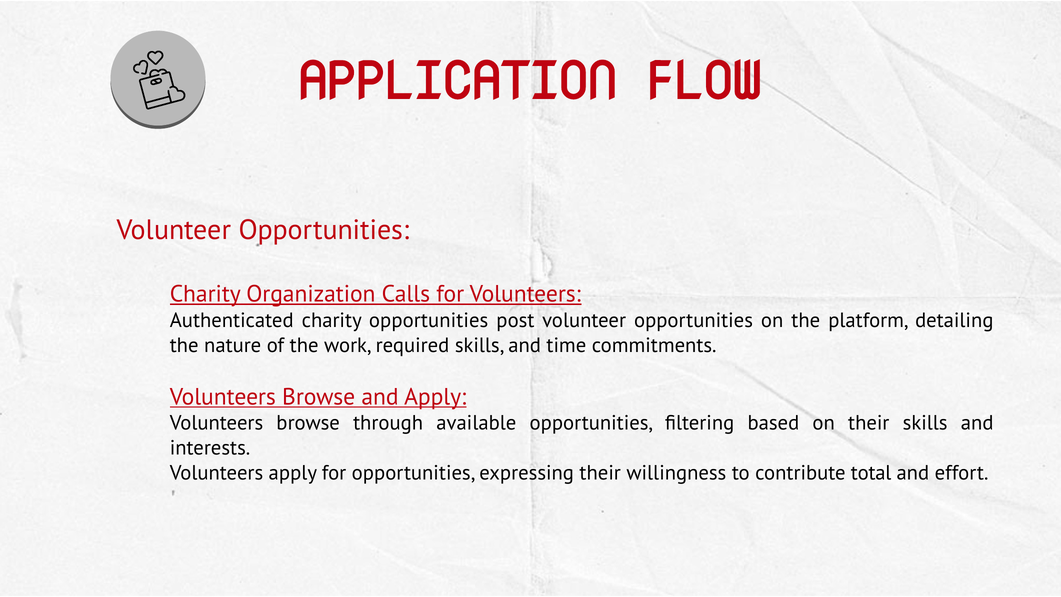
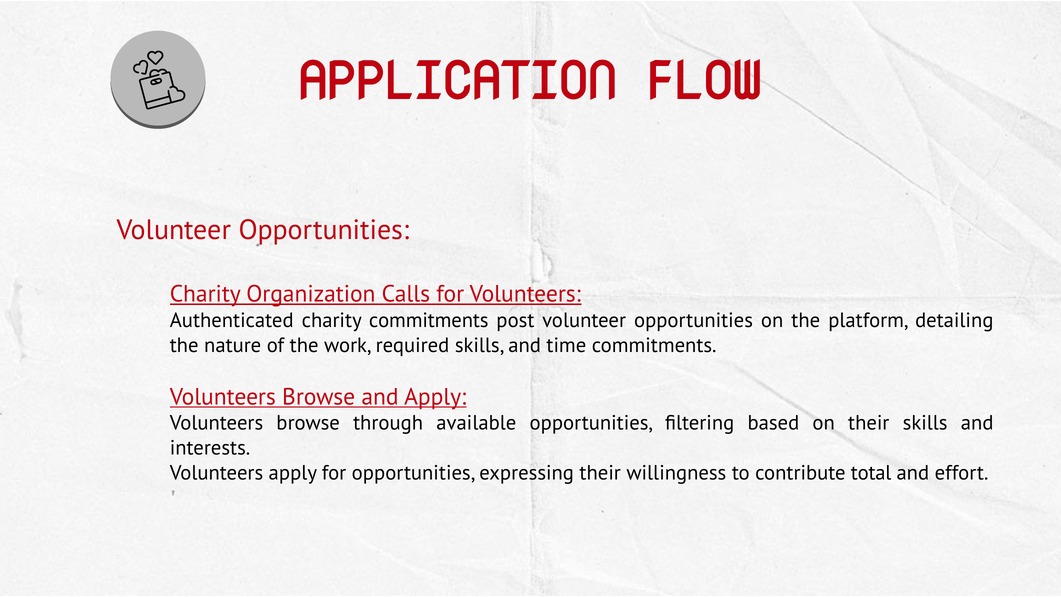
charity opportunities: opportunities -> commitments
